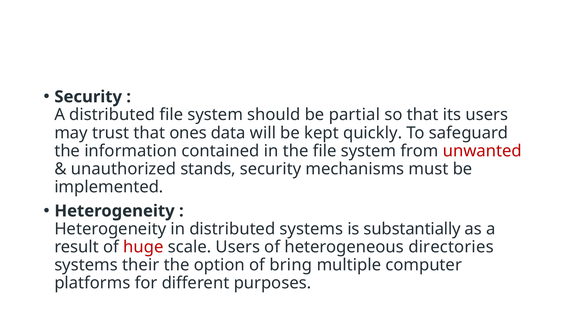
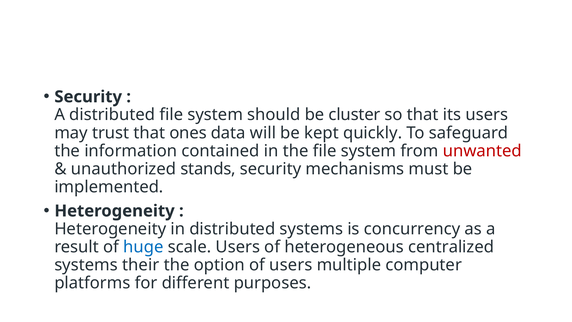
partial: partial -> cluster
substantially: substantially -> concurrency
huge colour: red -> blue
directories: directories -> centralized
of bring: bring -> users
